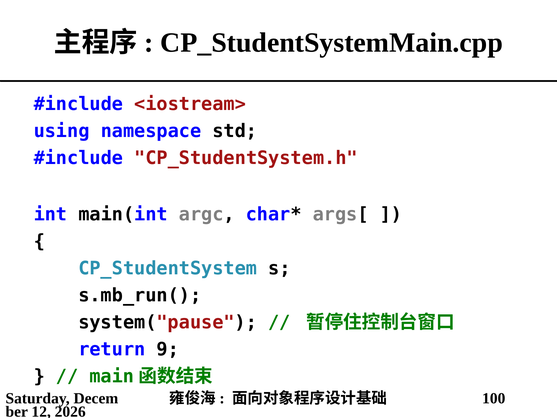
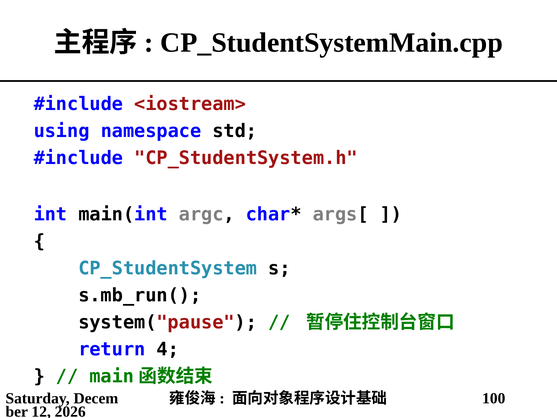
9: 9 -> 4
